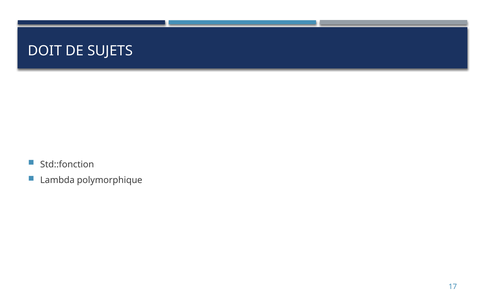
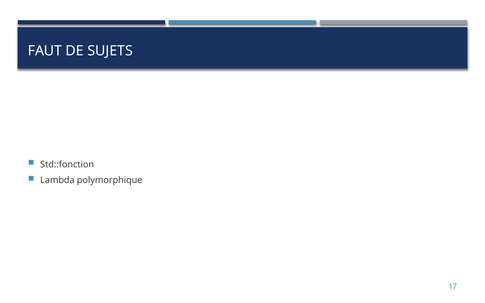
DOIT: DOIT -> FAUT
